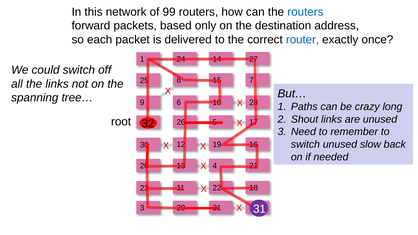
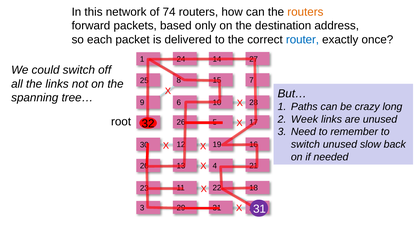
99: 99 -> 74
routers at (305, 12) colour: blue -> orange
Shout: Shout -> Week
